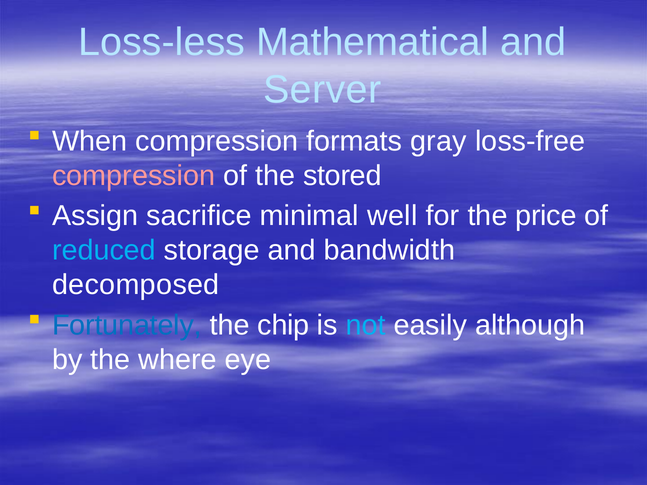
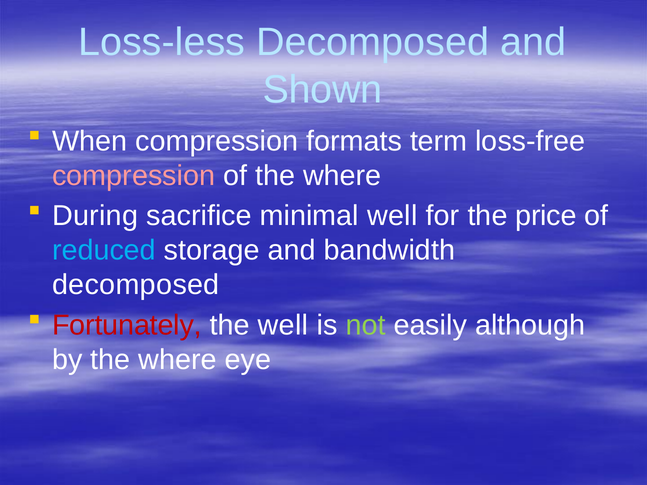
Loss-less Mathematical: Mathematical -> Decomposed
Server: Server -> Shown
gray: gray -> term
of the stored: stored -> where
Assign: Assign -> During
Fortunately colour: blue -> red
the chip: chip -> well
not colour: light blue -> light green
